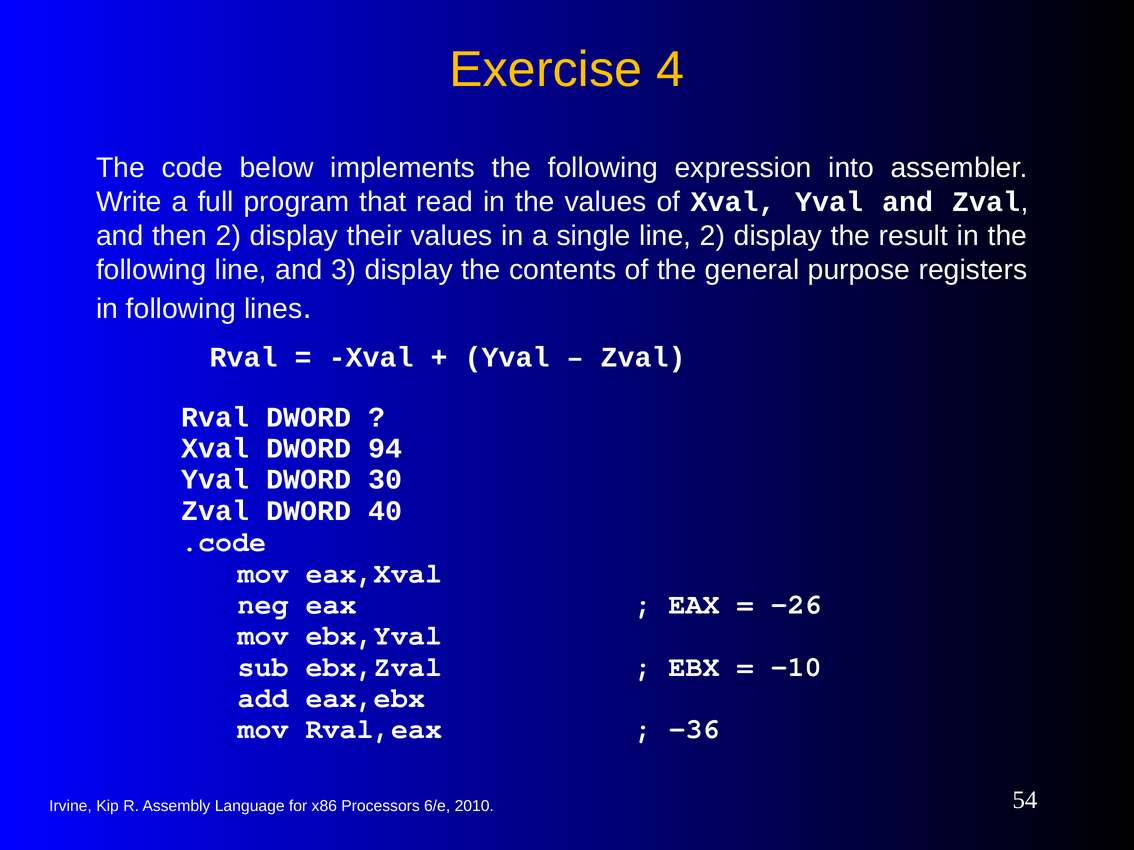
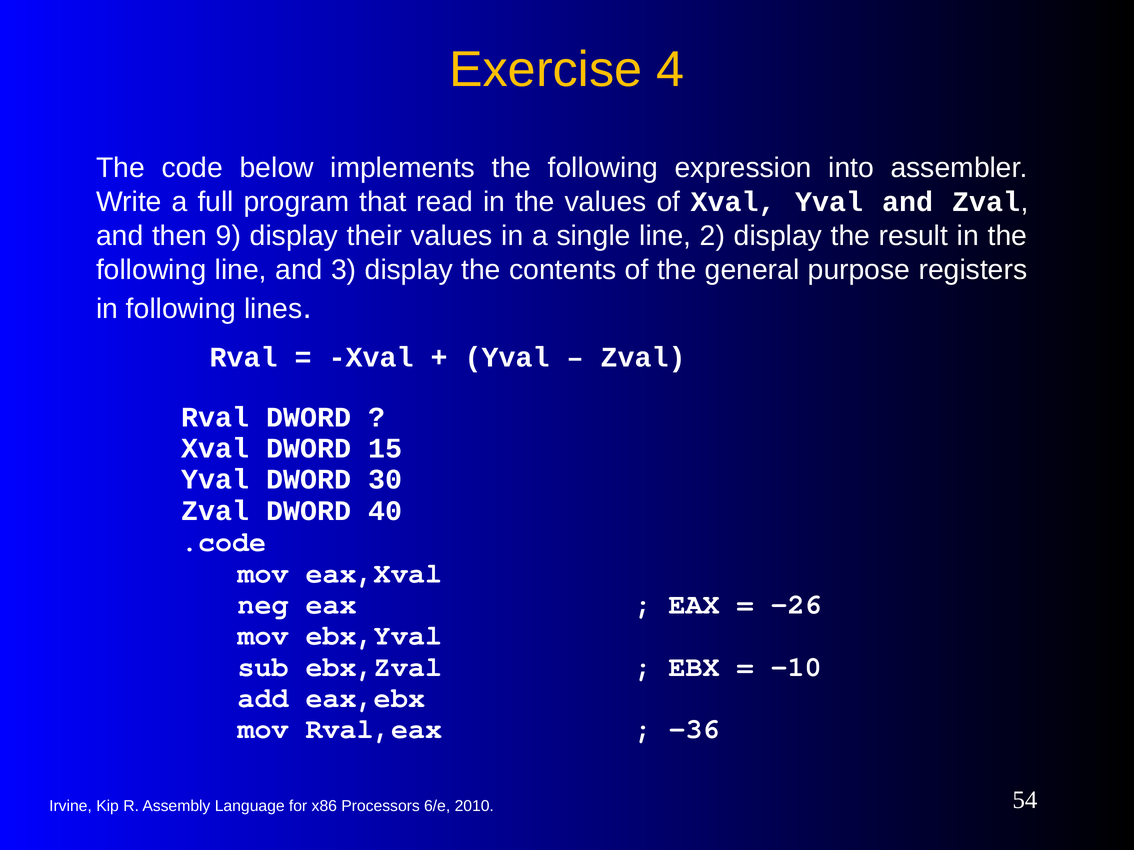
then 2: 2 -> 9
94: 94 -> 15
